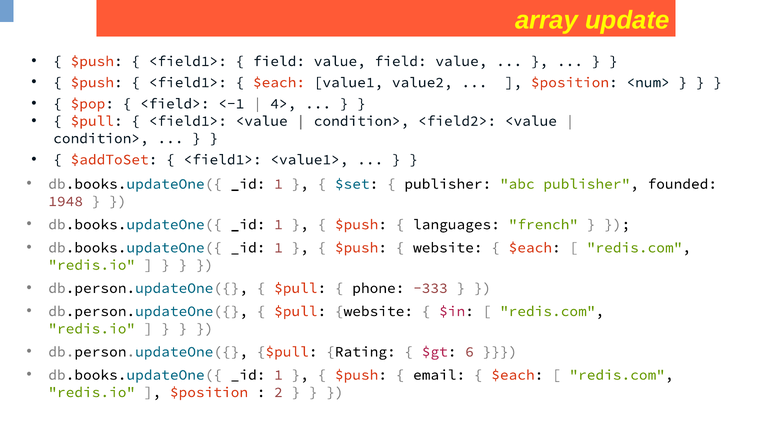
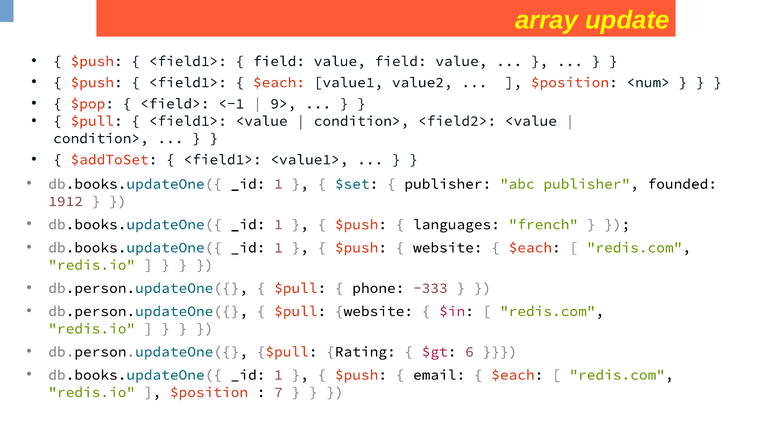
4>: 4> -> 9>
1948: 1948 -> 1912
2: 2 -> 7
